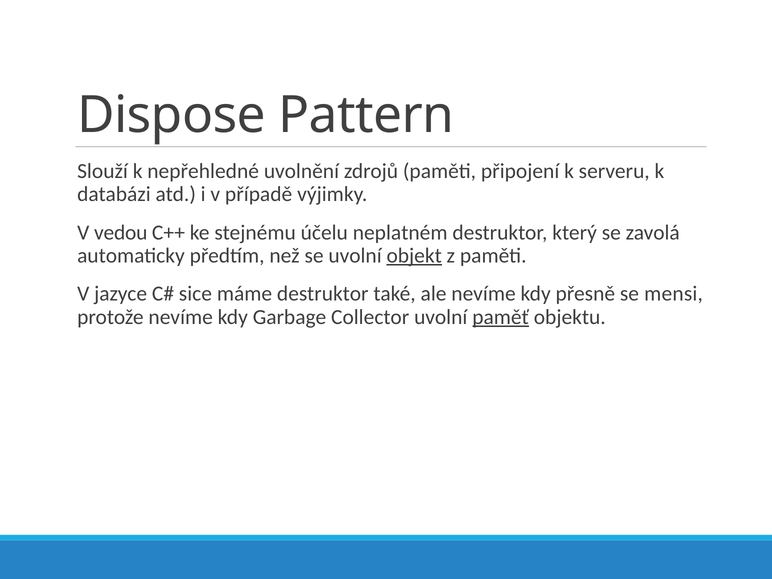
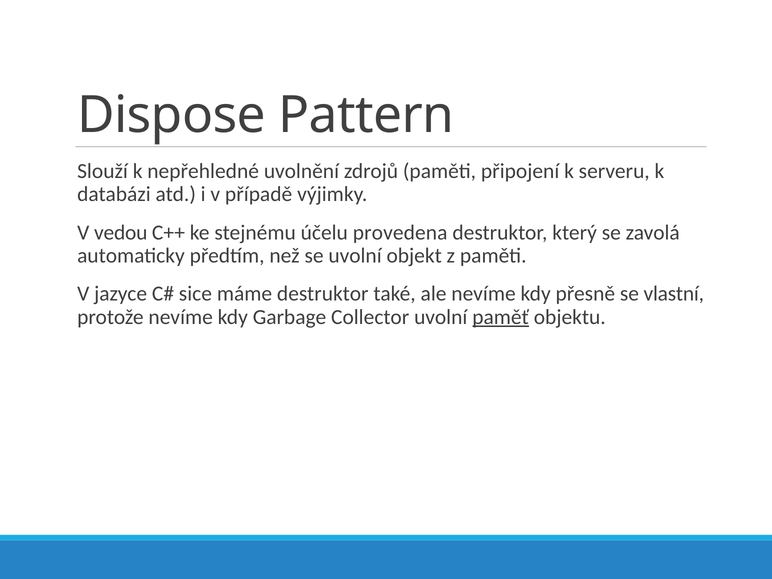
neplatném: neplatném -> provedena
objekt underline: present -> none
mensi: mensi -> vlastní
